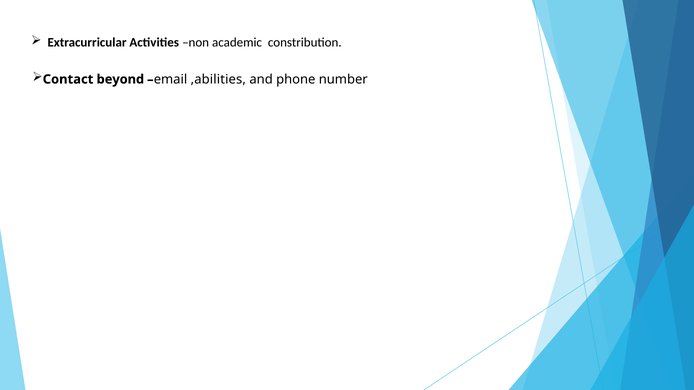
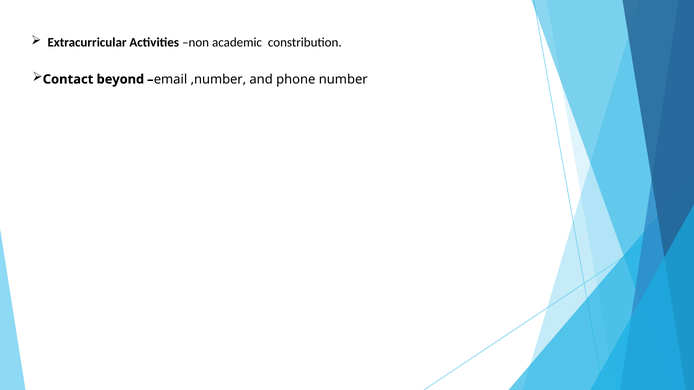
,abilities: ,abilities -> ,number
